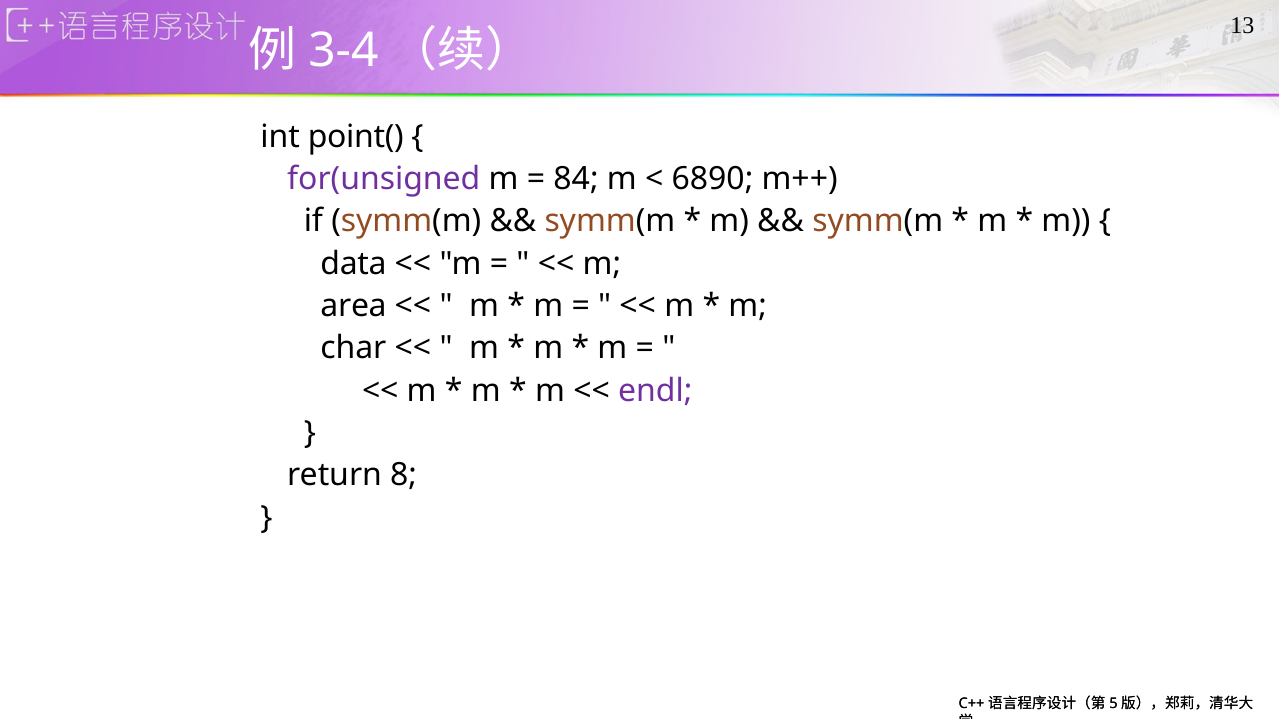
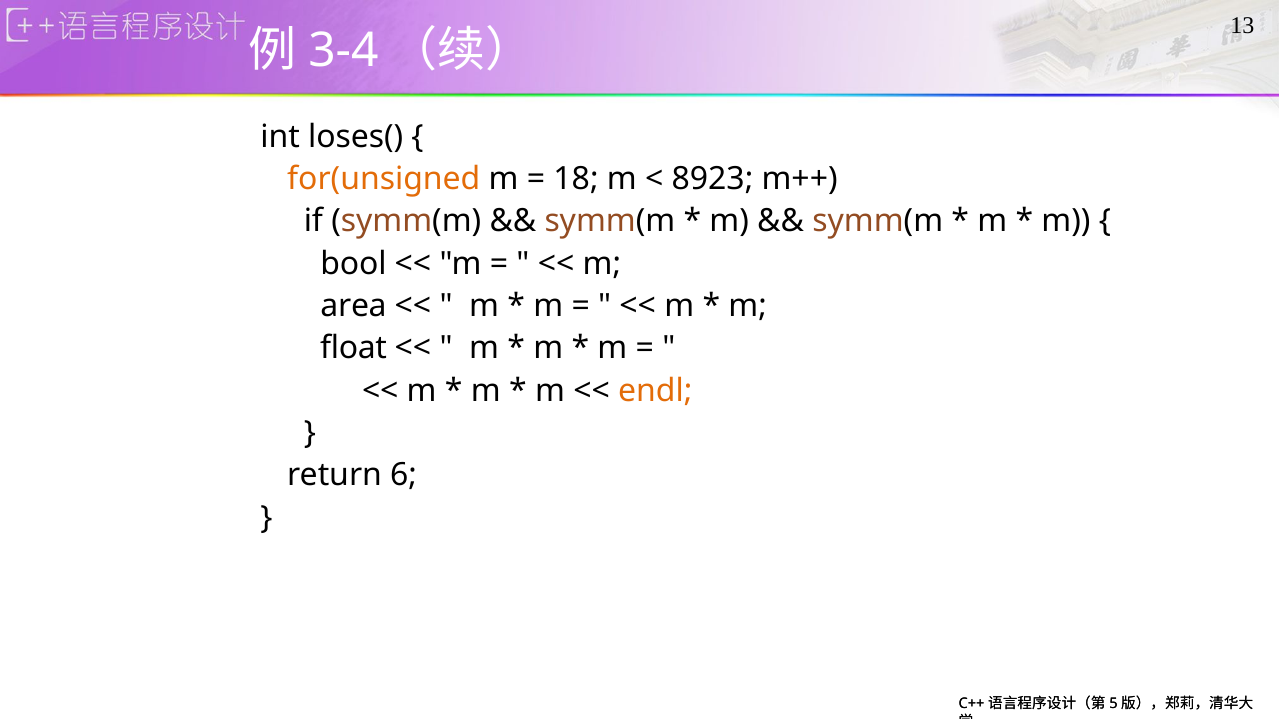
point(: point( -> loses(
for(unsigned colour: purple -> orange
84: 84 -> 18
6890: 6890 -> 8923
data: data -> bool
char: char -> float
endl colour: purple -> orange
8: 8 -> 6
